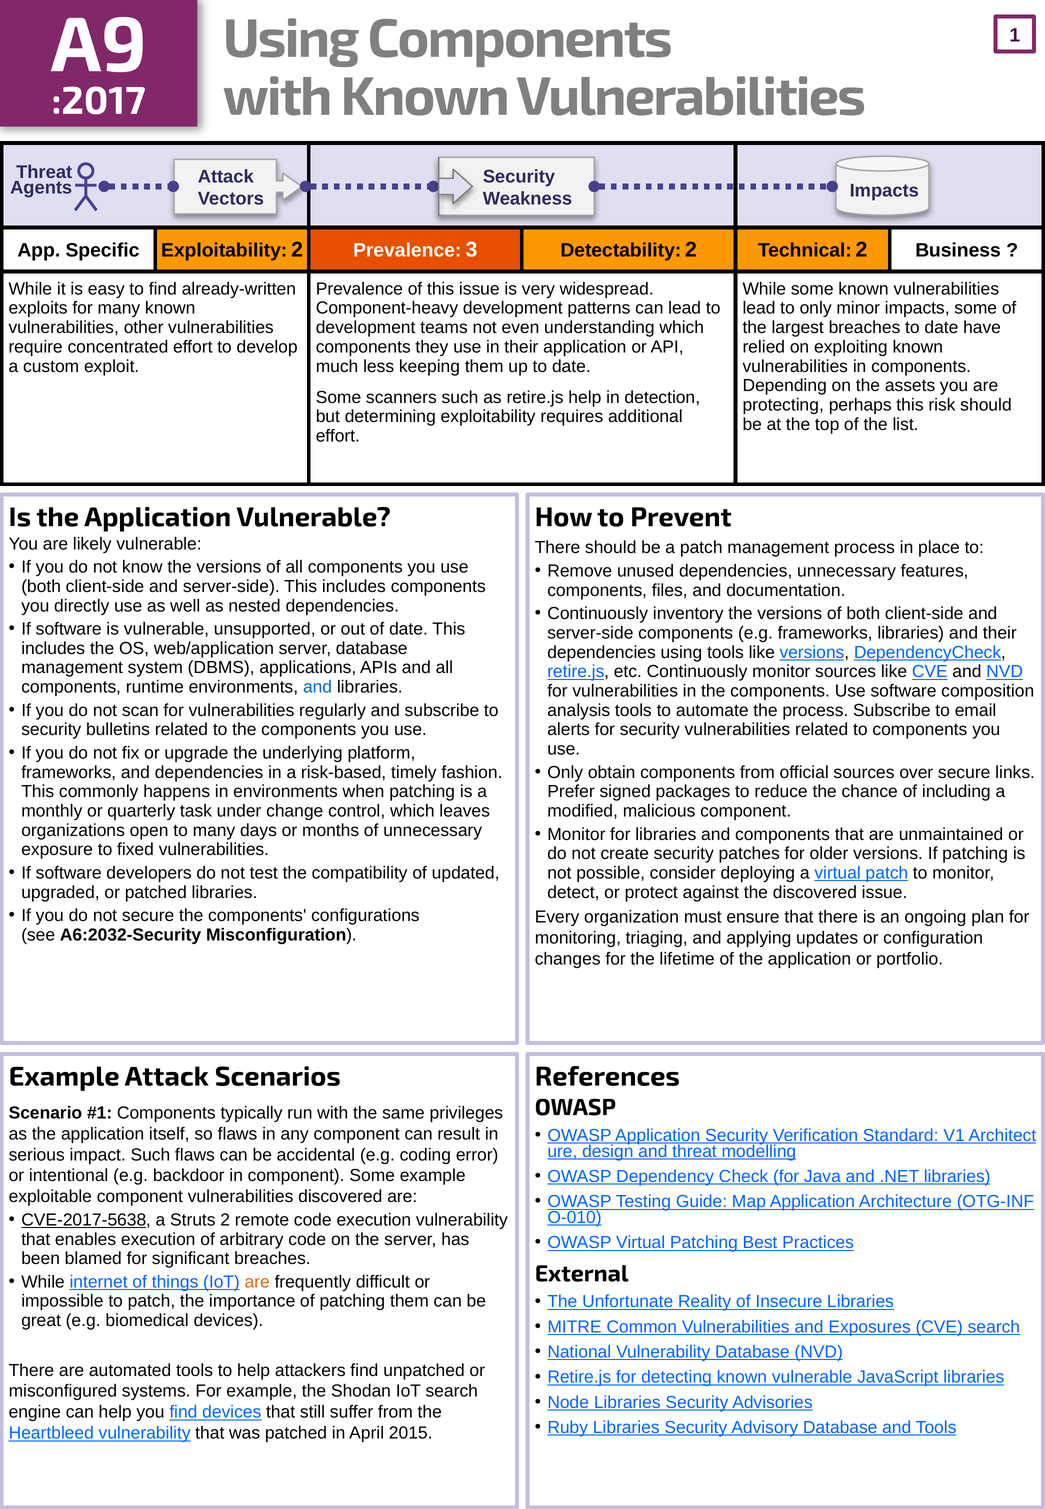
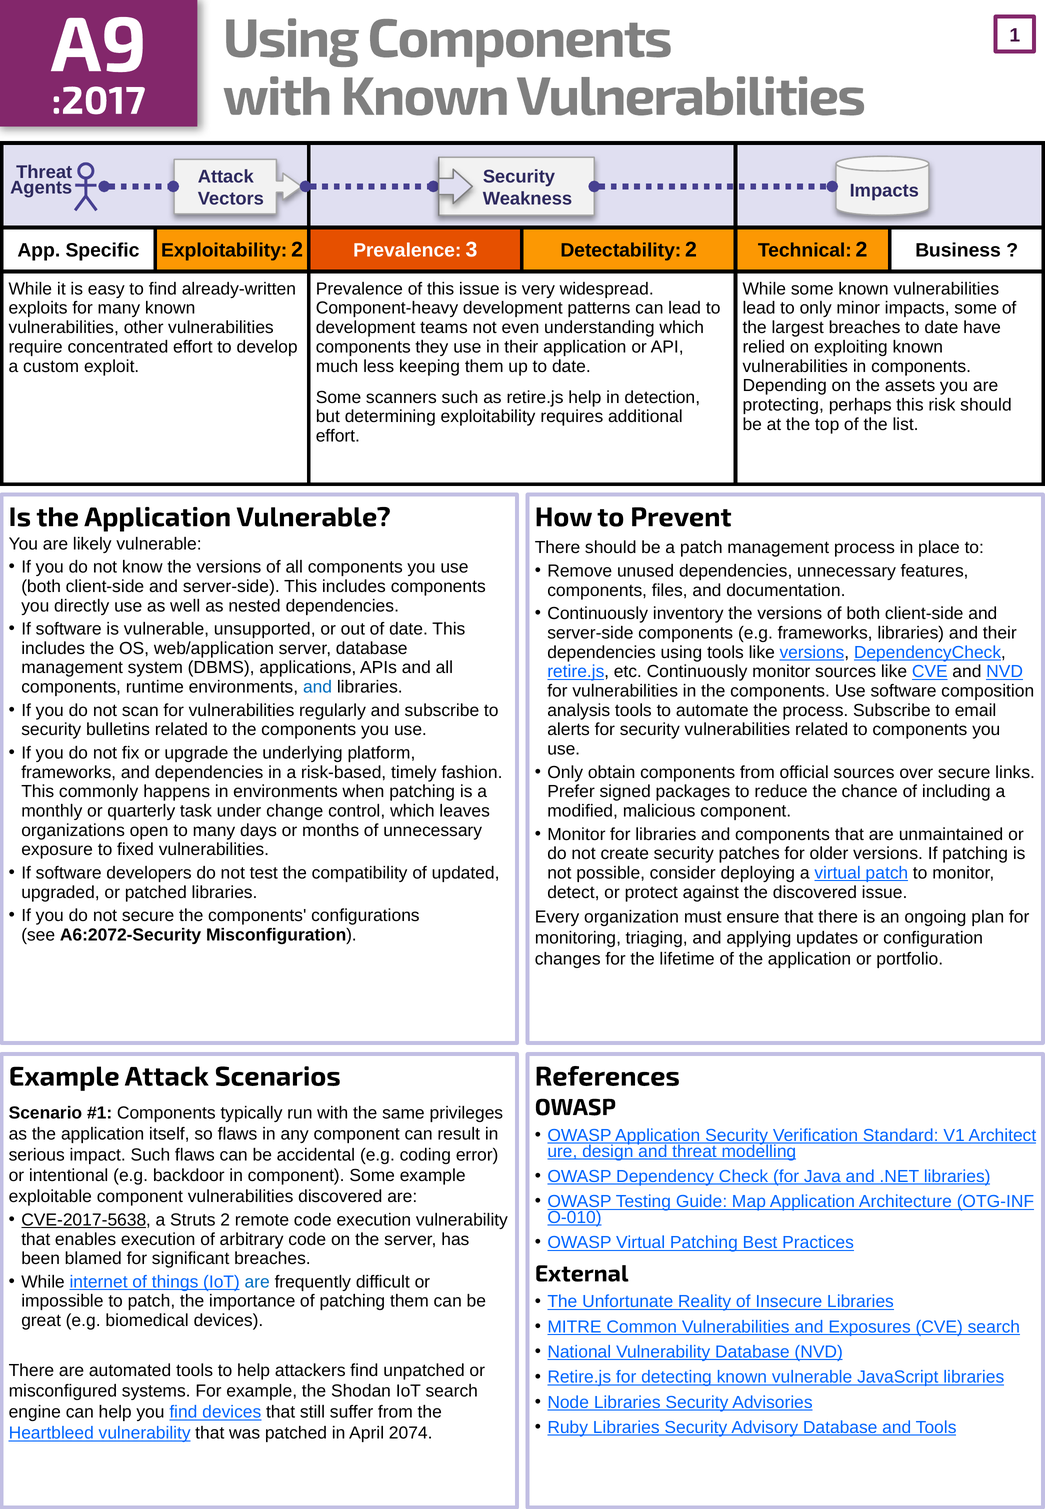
A6:2032-Security: A6:2032-Security -> A6:2072-Security
are at (257, 1282) colour: orange -> blue
2015: 2015 -> 2074
